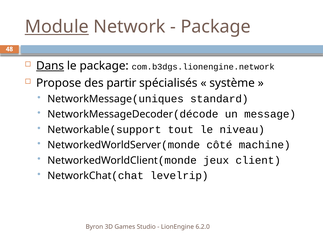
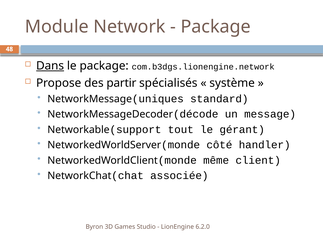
Module underline: present -> none
niveau: niveau -> gérant
machine: machine -> handler
jeux: jeux -> même
levelrip: levelrip -> associée
